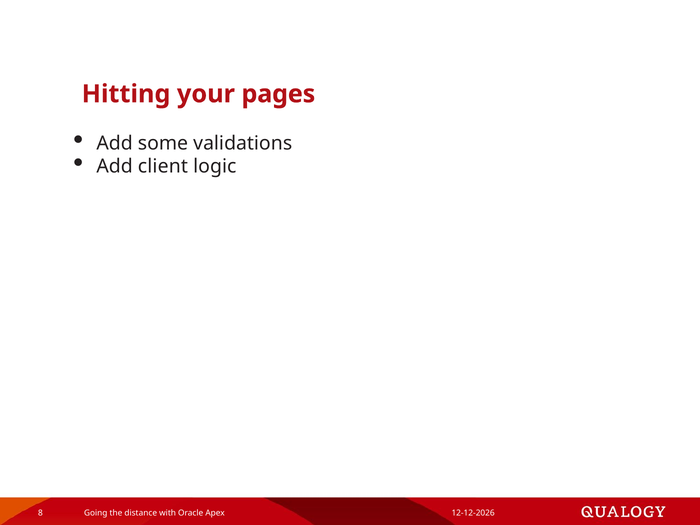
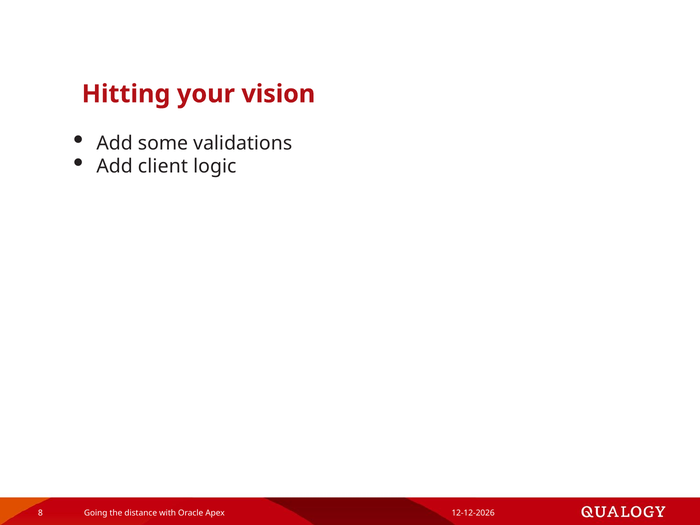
pages: pages -> vision
